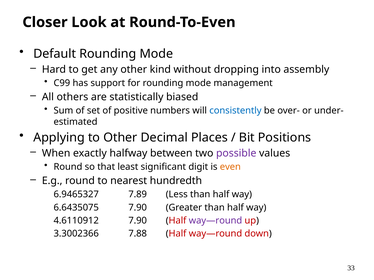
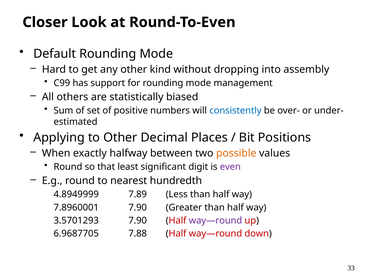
possible colour: purple -> orange
even colour: orange -> purple
6.9465327: 6.9465327 -> 4.8949999
6.6435075: 6.6435075 -> 7.8960001
4.6110912: 4.6110912 -> 3.5701293
3.3002366: 3.3002366 -> 6.9687705
